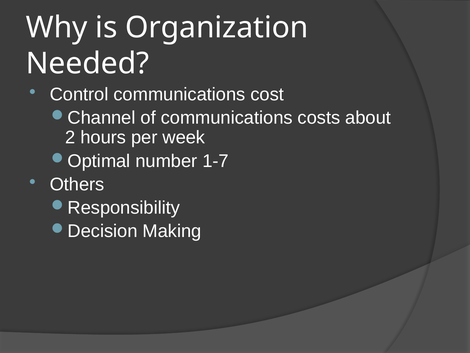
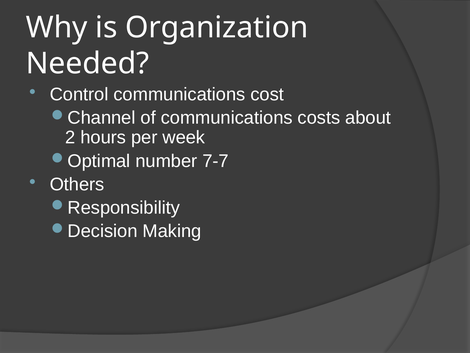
1-7: 1-7 -> 7-7
